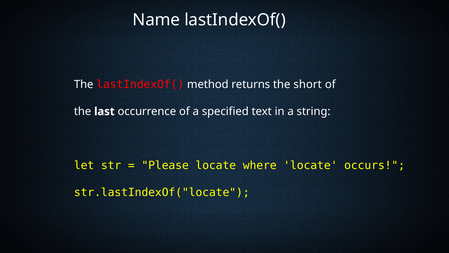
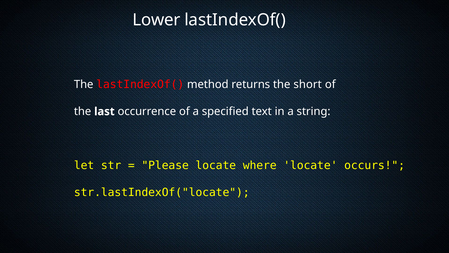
Name: Name -> Lower
